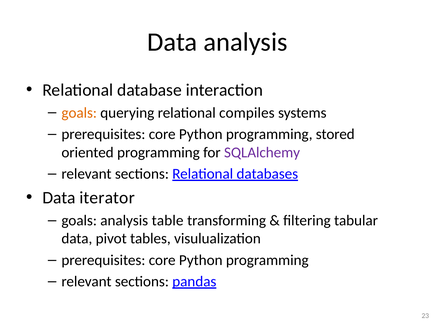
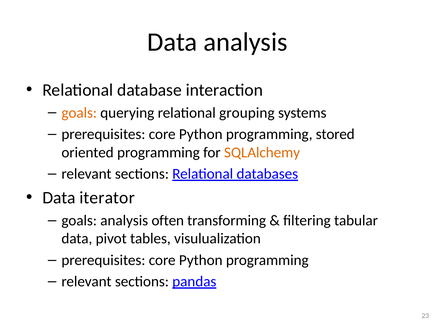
compiles: compiles -> grouping
SQLAlchemy colour: purple -> orange
table: table -> often
